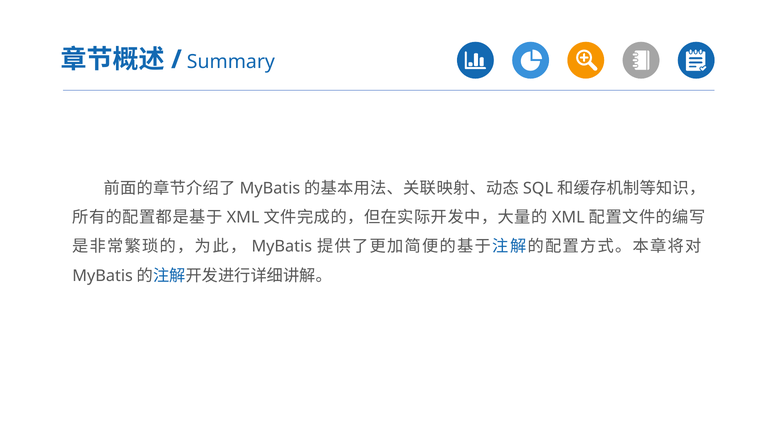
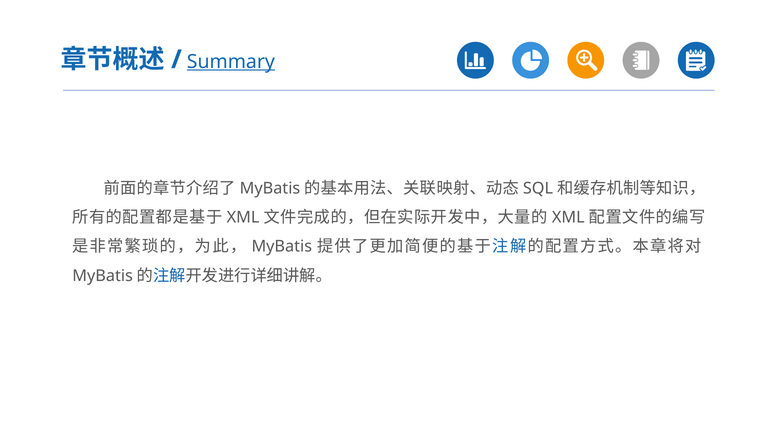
Summary underline: none -> present
